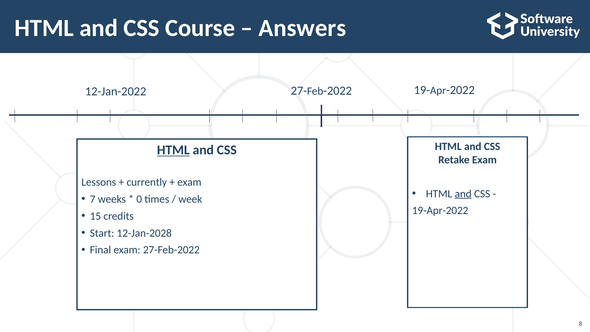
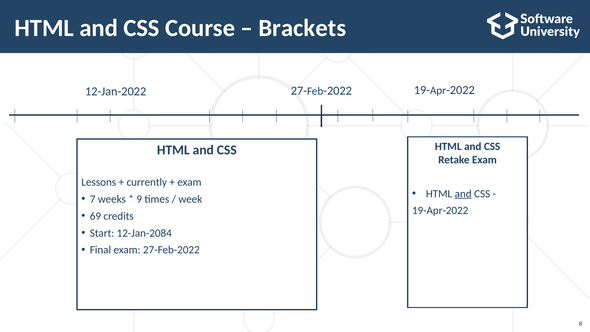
Answers: Answers -> Brackets
HTML at (173, 150) underline: present -> none
0: 0 -> 9
15: 15 -> 69
12-Jan-2028: 12-Jan-2028 -> 12-Jan-2084
